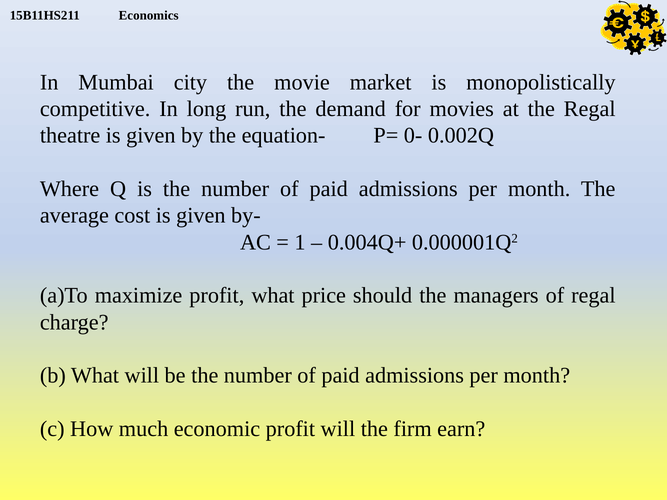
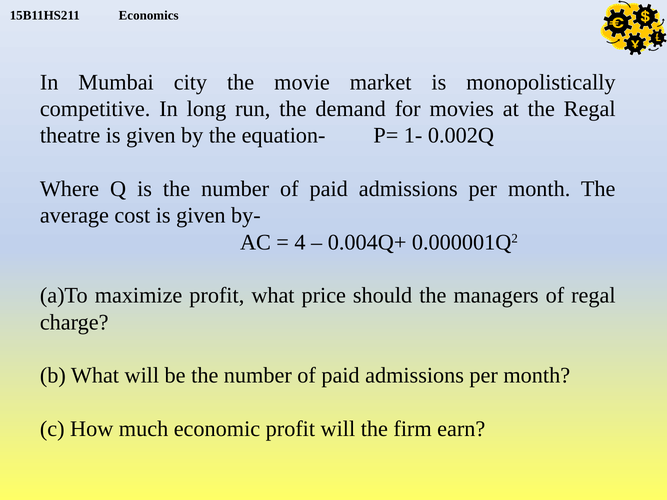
0-: 0- -> 1-
1: 1 -> 4
